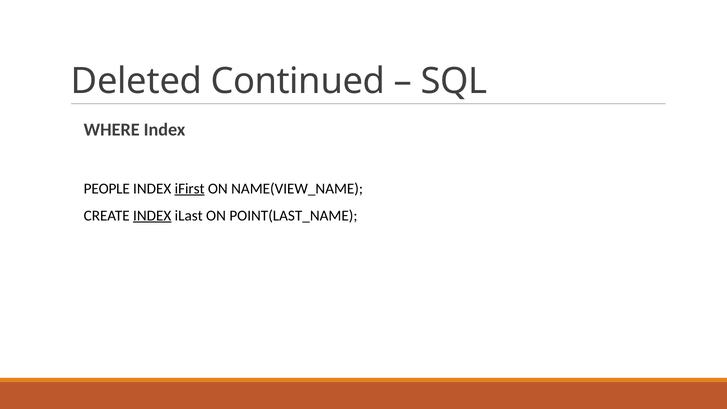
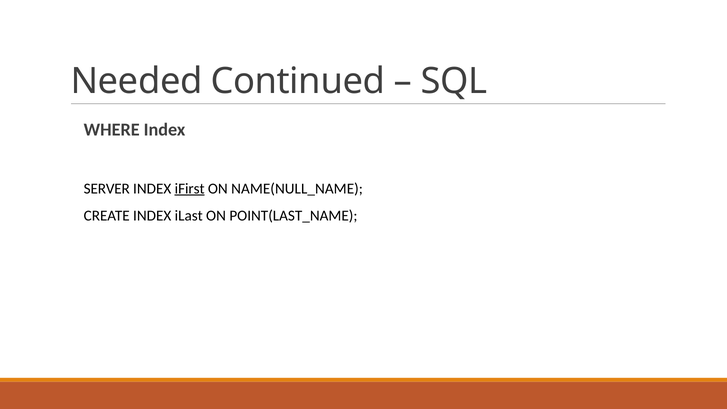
Deleted: Deleted -> Needed
PEOPLE: PEOPLE -> SERVER
NAME(VIEW_NAME: NAME(VIEW_NAME -> NAME(NULL_NAME
INDEX at (152, 216) underline: present -> none
